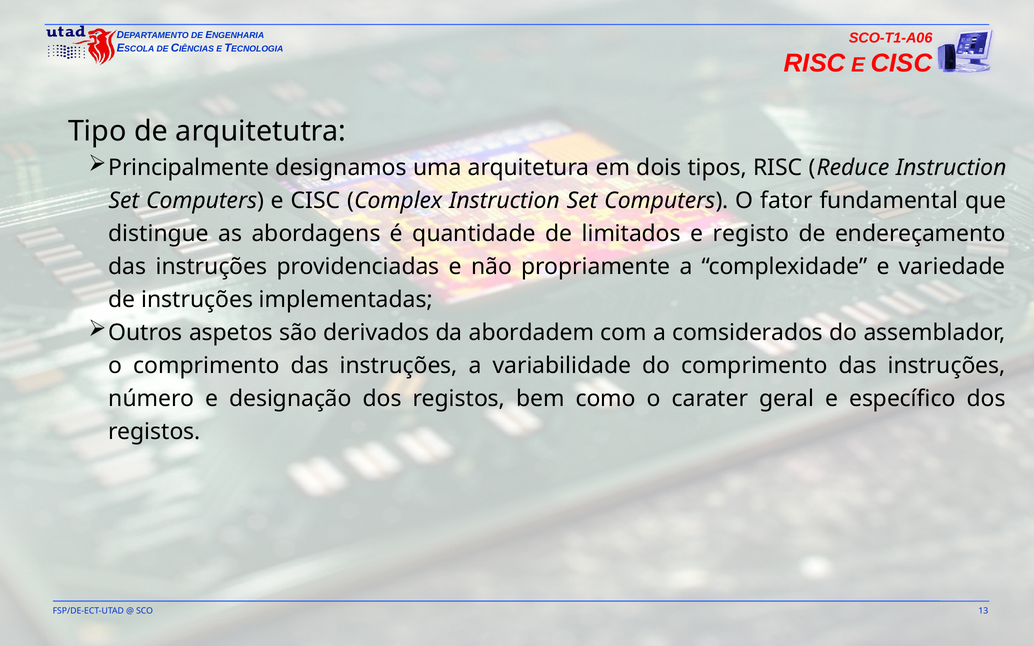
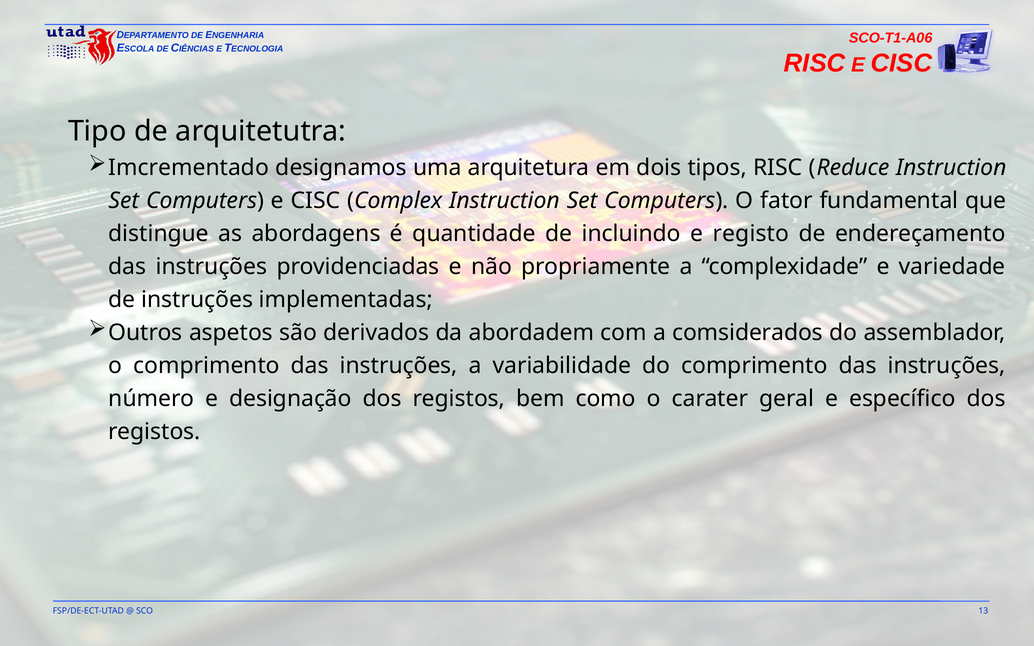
Principalmente: Principalmente -> Imcrementado
limitados: limitados -> incluindo
